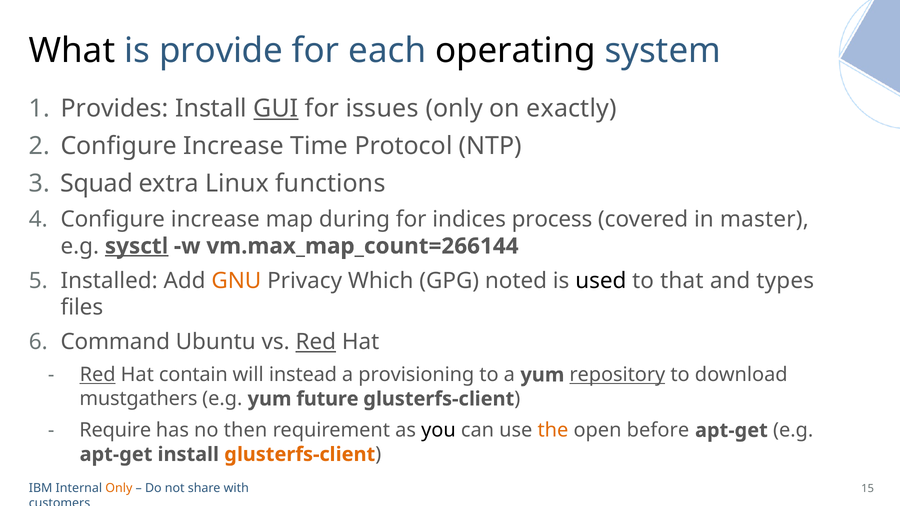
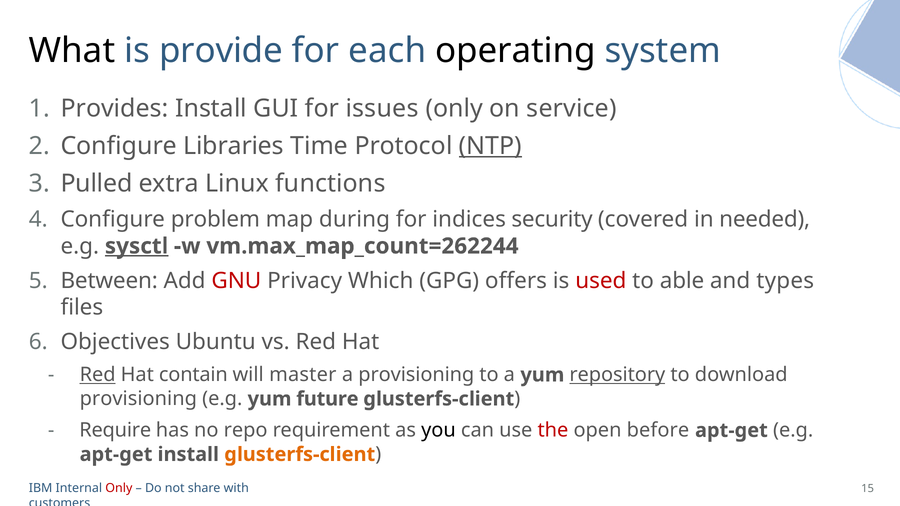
GUI underline: present -> none
exactly: exactly -> service
Increase at (233, 146): Increase -> Libraries
NTP underline: none -> present
Squad: Squad -> Pulled
increase at (215, 219): increase -> problem
process: process -> security
master: master -> needed
vm.max_map_count=266144: vm.max_map_count=266144 -> vm.max_map_count=262244
Installed: Installed -> Between
GNU colour: orange -> red
noted: noted -> offers
used colour: black -> red
that: that -> able
Command: Command -> Objectives
Red at (316, 342) underline: present -> none
instead: instead -> master
mustgathers at (138, 399): mustgathers -> provisioning
then: then -> repo
the colour: orange -> red
Only at (119, 488) colour: orange -> red
